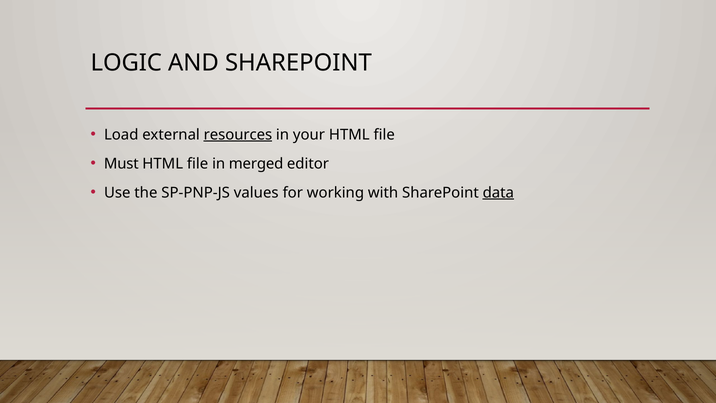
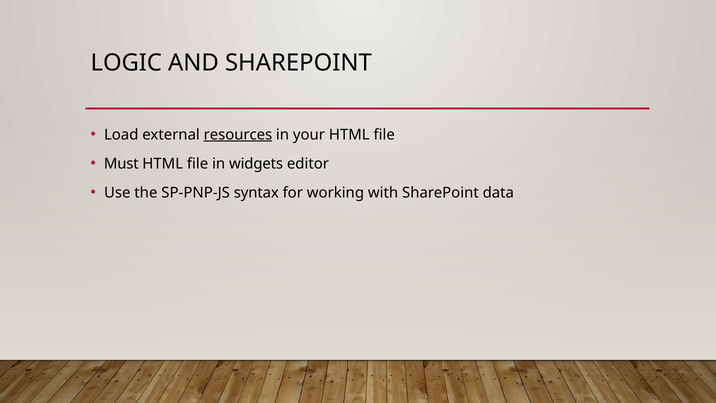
merged: merged -> widgets
values: values -> syntax
data underline: present -> none
